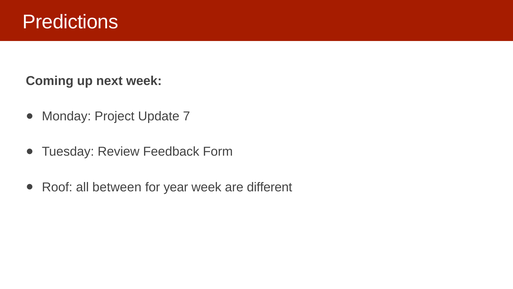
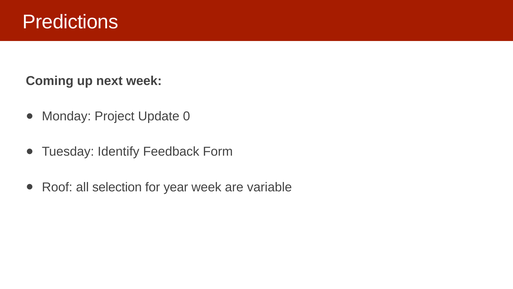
7: 7 -> 0
Review: Review -> Identify
between: between -> selection
different: different -> variable
